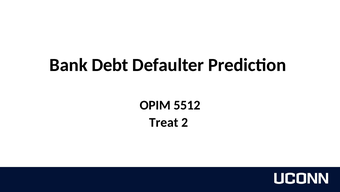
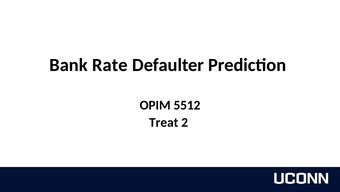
Debt: Debt -> Rate
